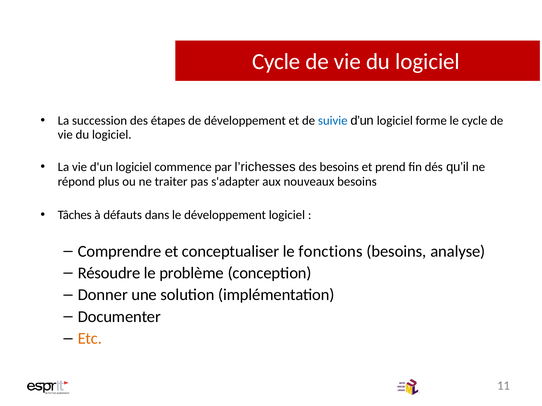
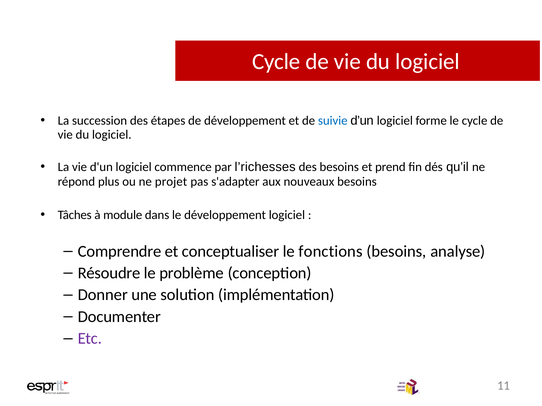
traiter: traiter -> projet
défauts: défauts -> module
Etc colour: orange -> purple
